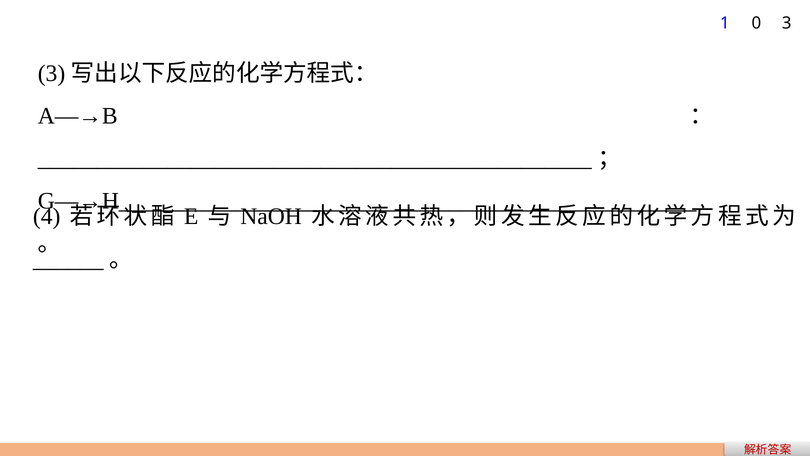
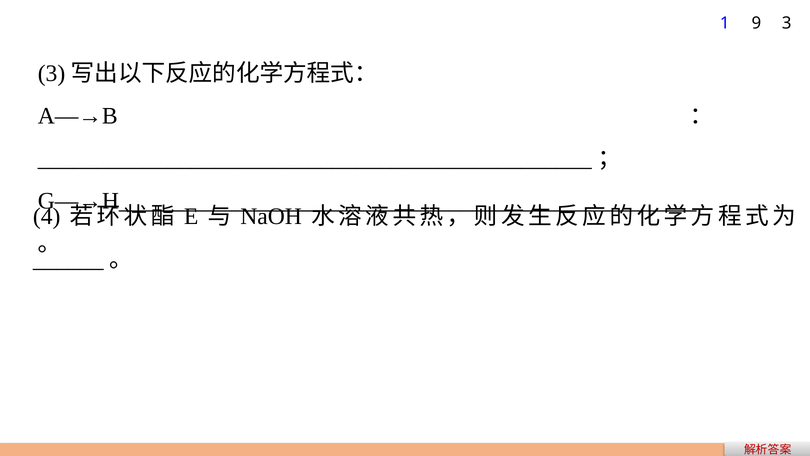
0: 0 -> 9
